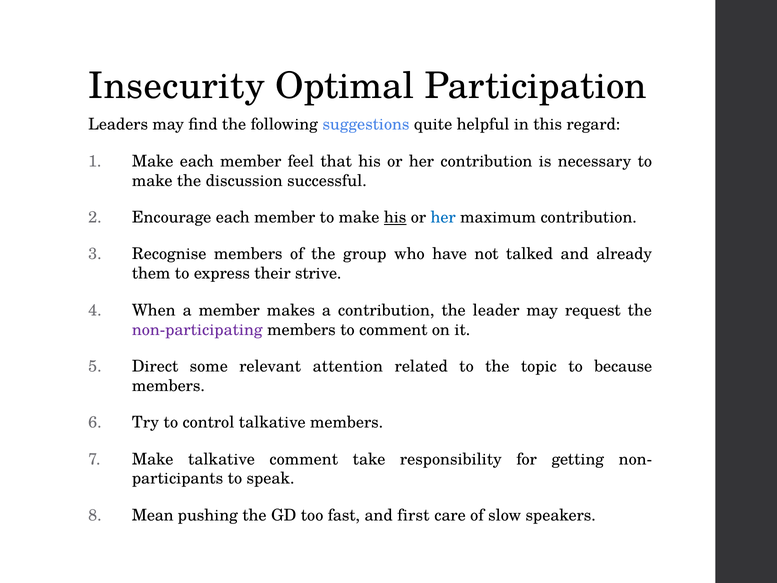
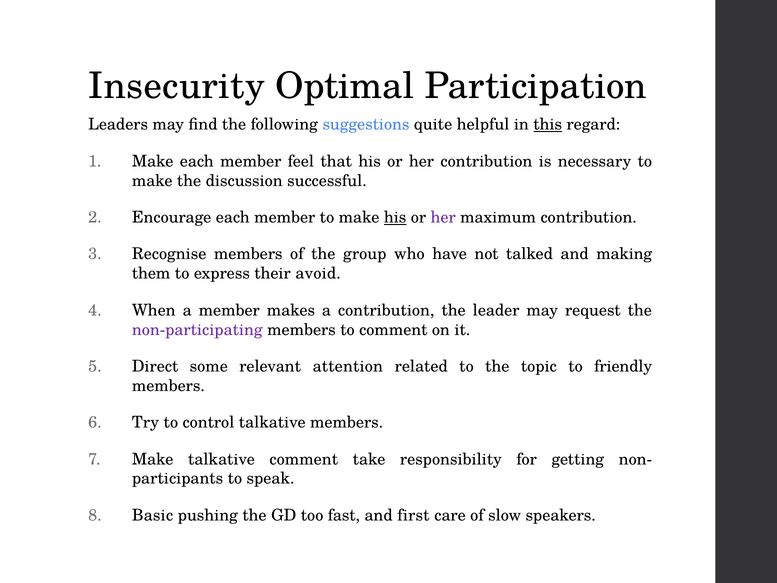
this underline: none -> present
her at (443, 217) colour: blue -> purple
already: already -> making
strive: strive -> avoid
because: because -> friendly
Mean: Mean -> Basic
